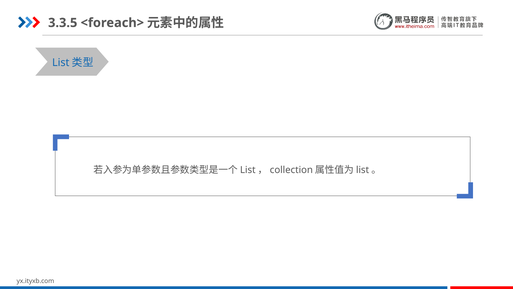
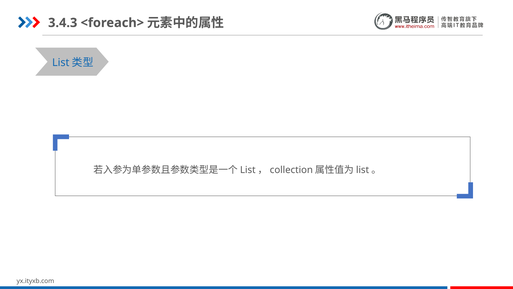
3.3.5: 3.3.5 -> 3.4.3
